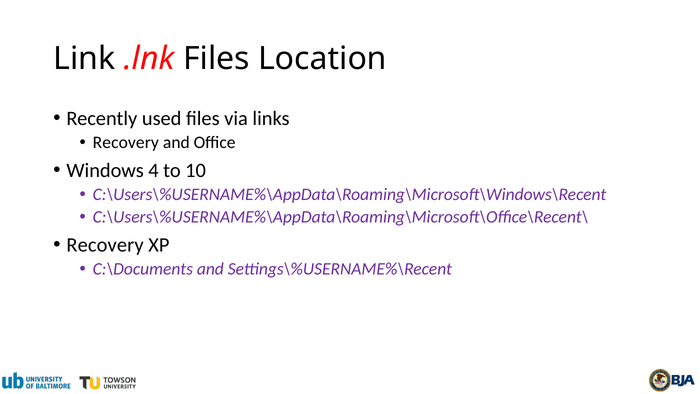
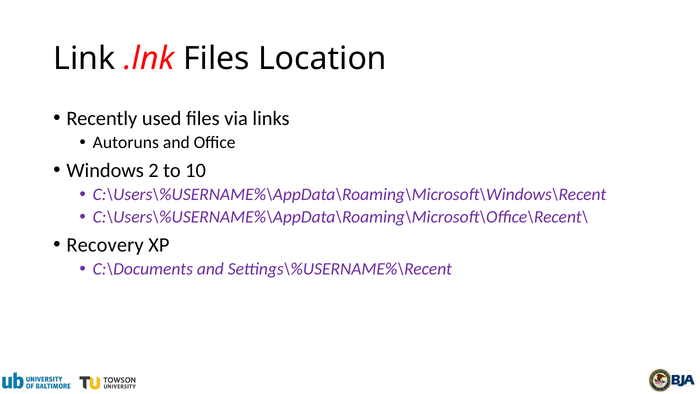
Recovery at (126, 142): Recovery -> Autoruns
4: 4 -> 2
